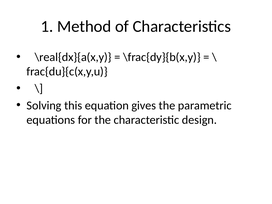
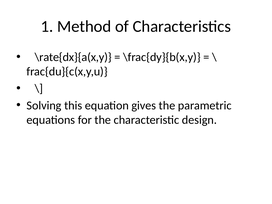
\real{dx}{a(x,y: \real{dx}{a(x,y -> \rate{dx}{a(x,y
